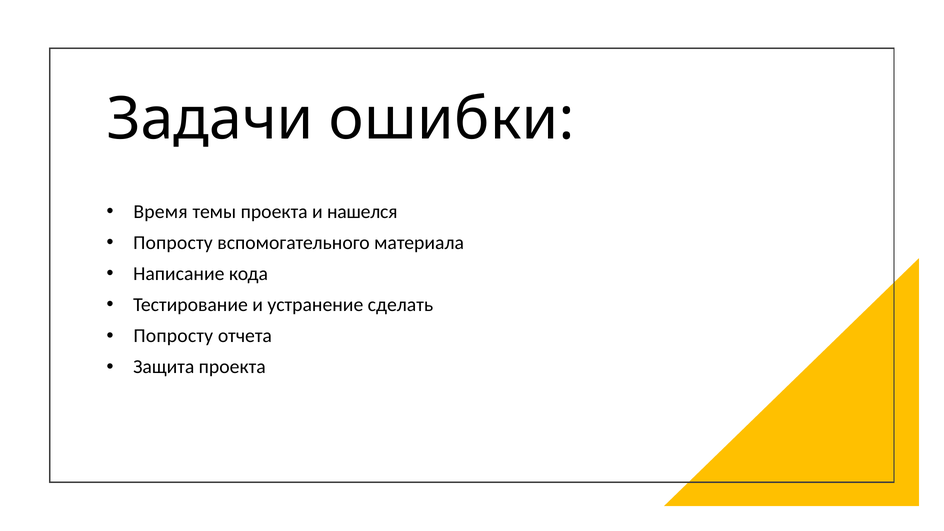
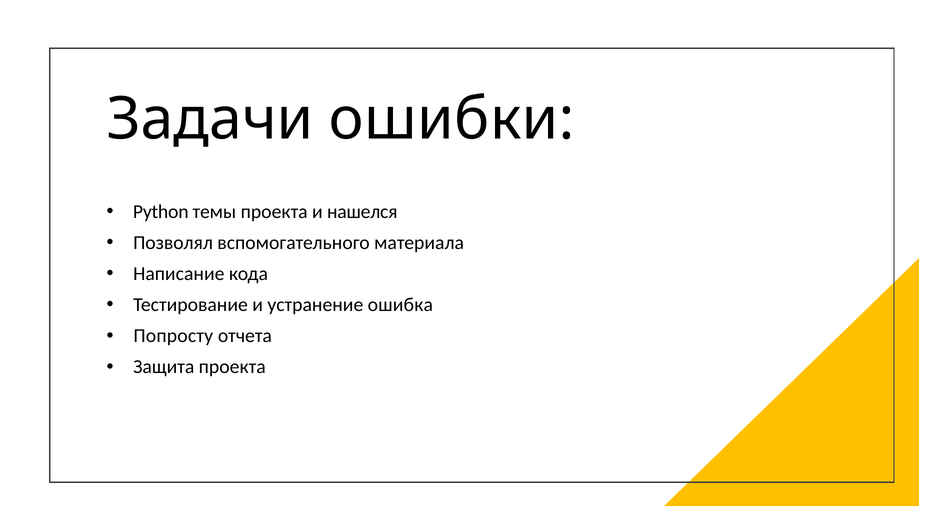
Время: Время -> Python
Попросту at (173, 243): Попросту -> Позволял
сделать: сделать -> ошибка
